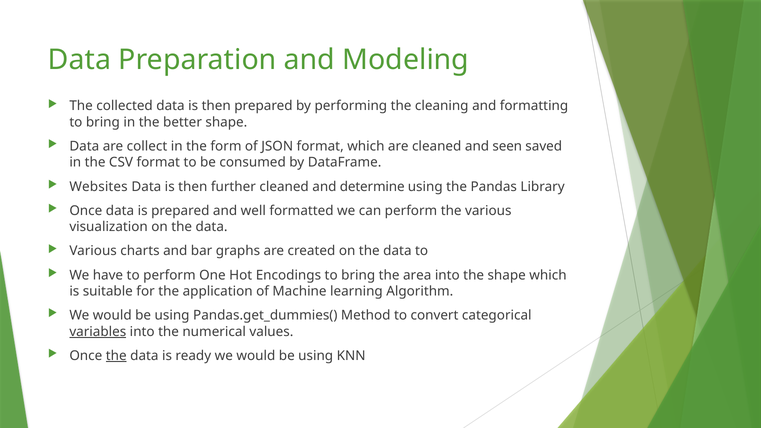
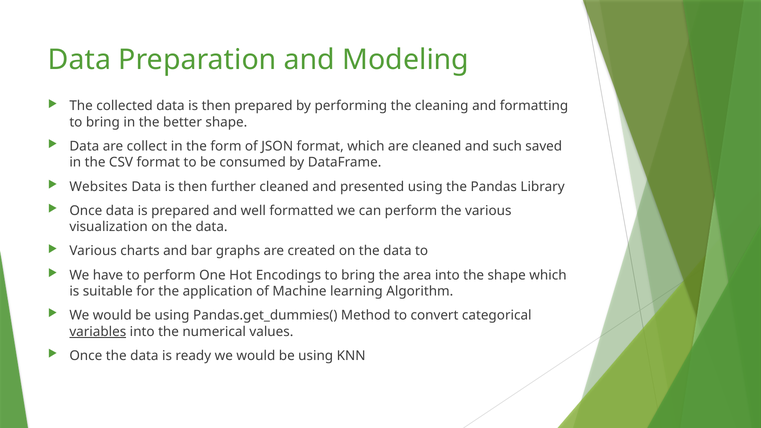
seen: seen -> such
determine: determine -> presented
the at (116, 356) underline: present -> none
